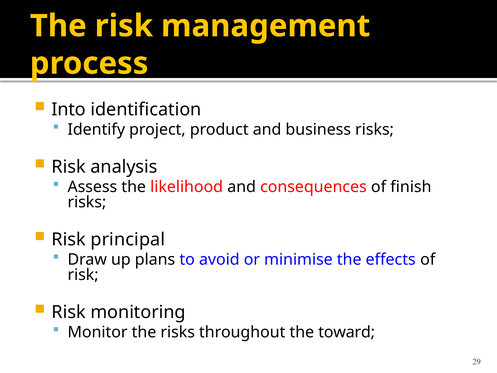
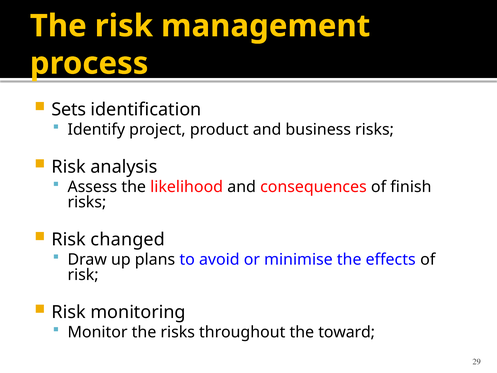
Into: Into -> Sets
principal: principal -> changed
